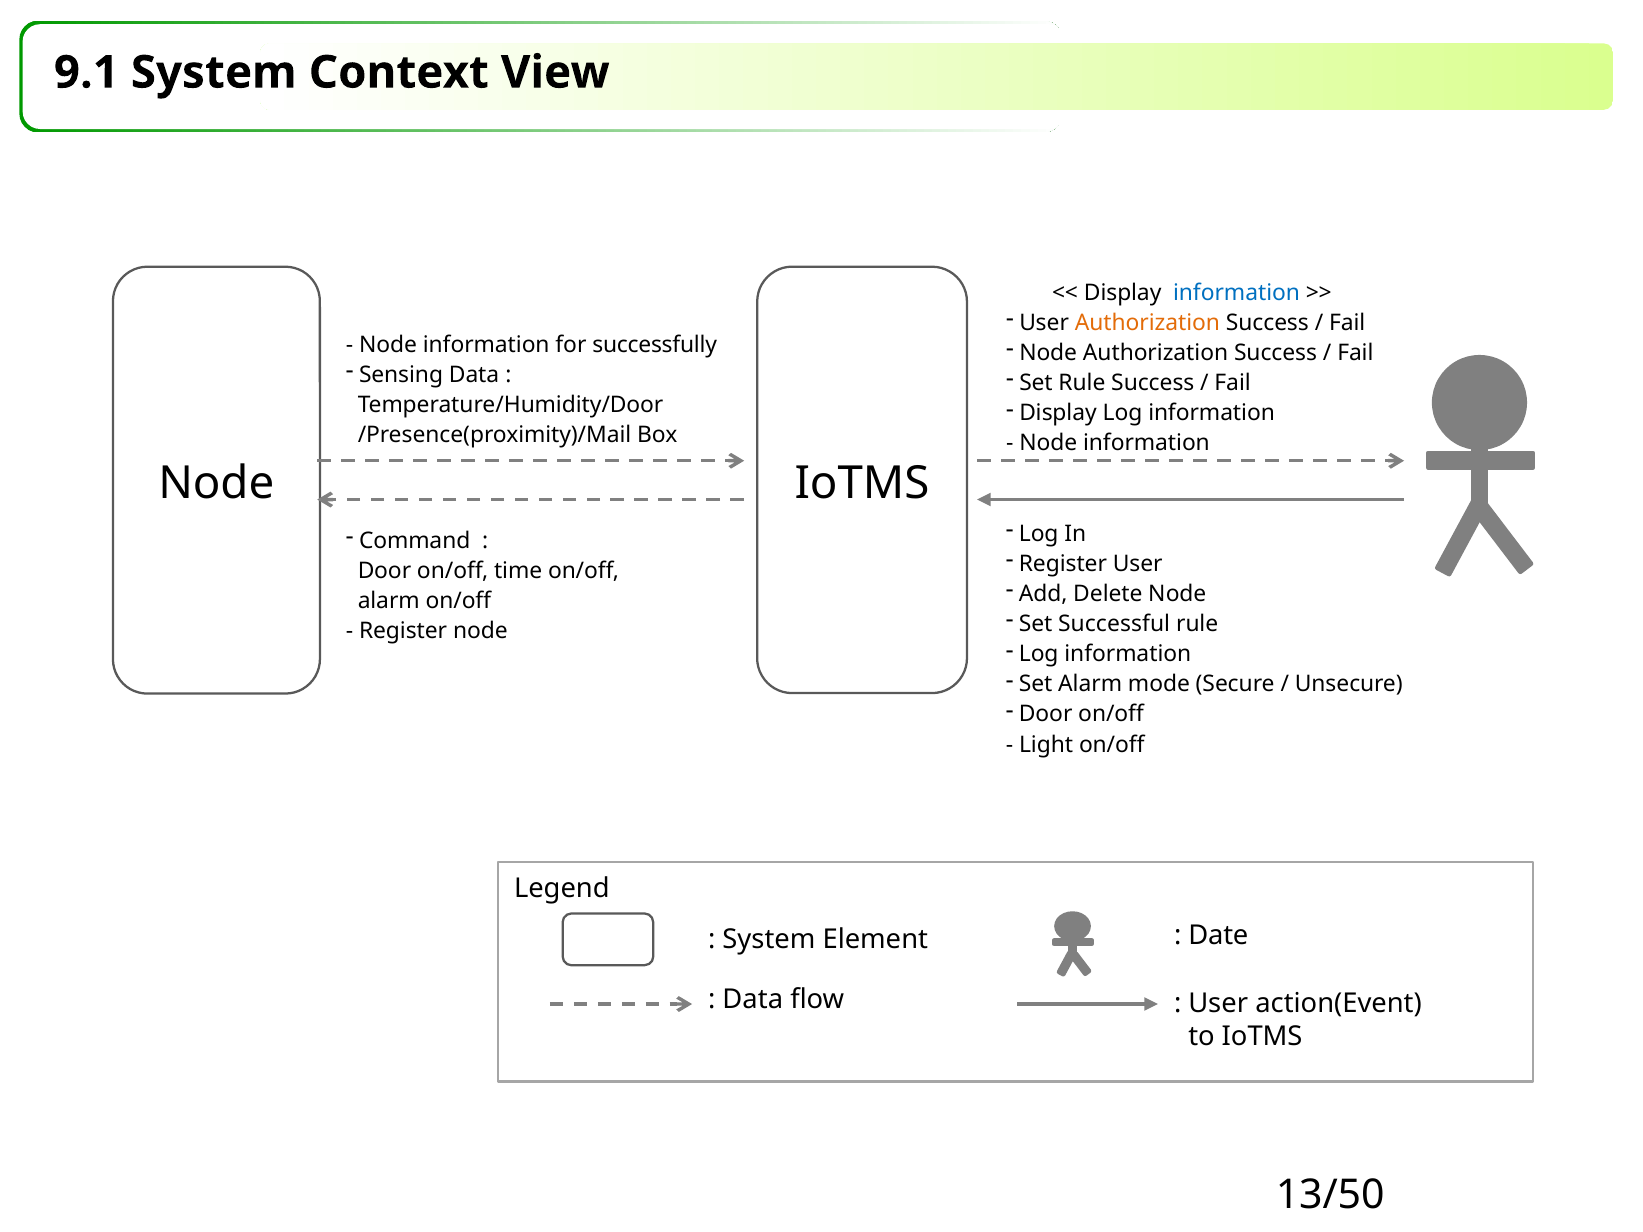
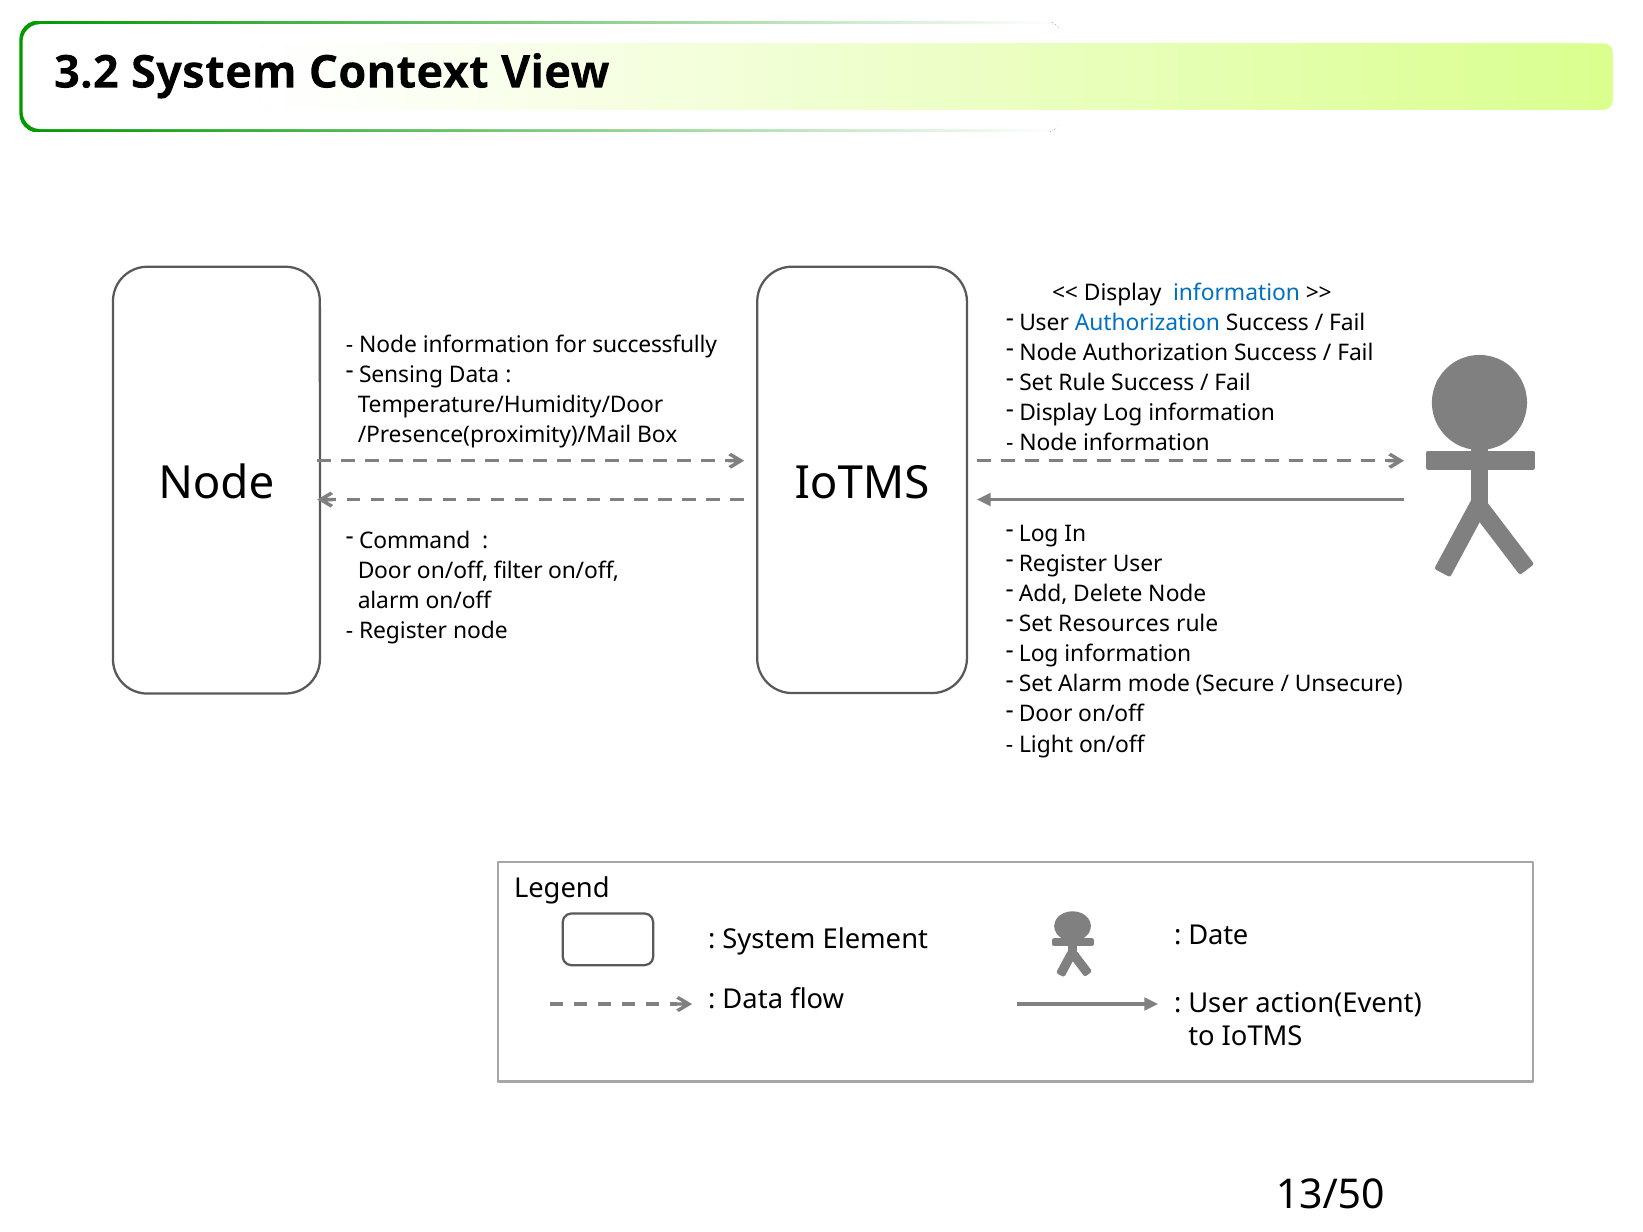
9.1: 9.1 -> 3.2
Authorization at (1147, 323) colour: orange -> blue
time: time -> filter
Successful: Successful -> Resources
